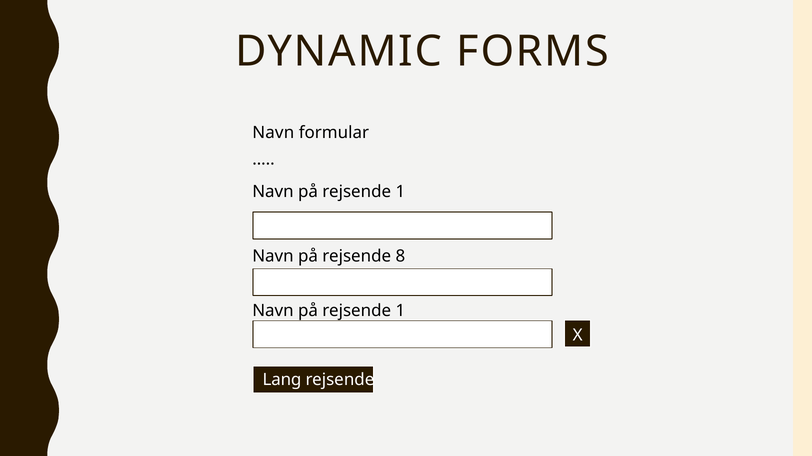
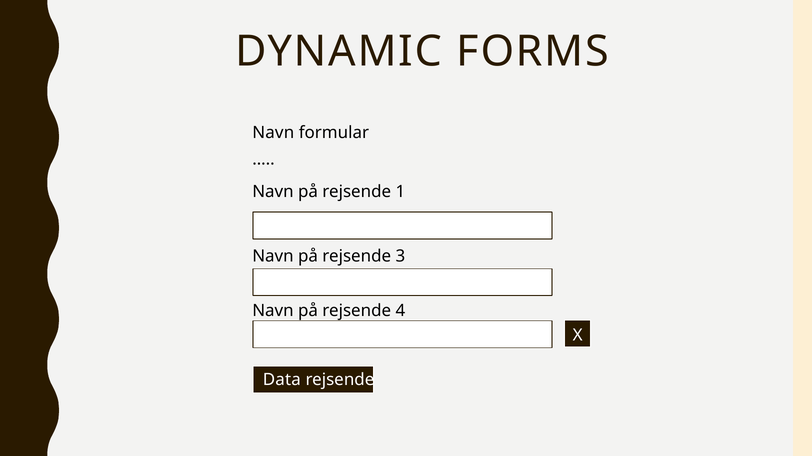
8: 8 -> 3
1 at (400, 311): 1 -> 4
Lang: Lang -> Data
